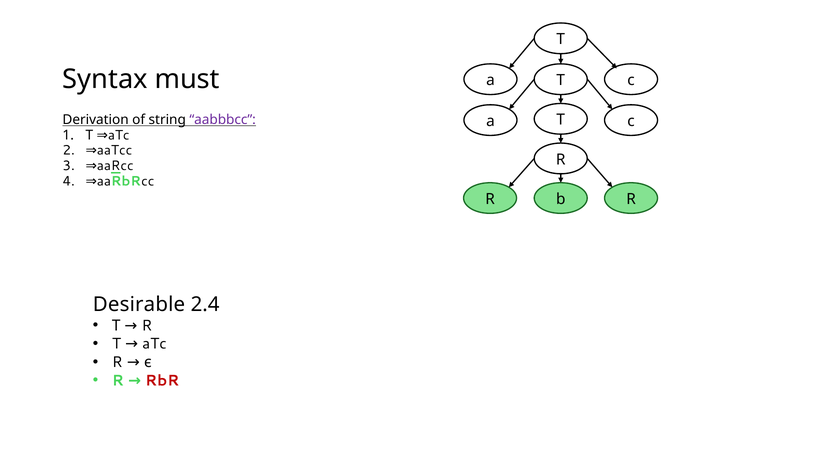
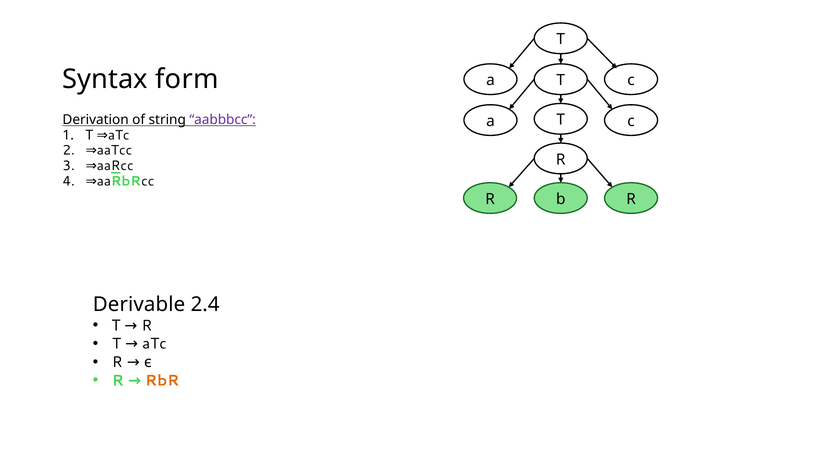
must: must -> form
Desirable: Desirable -> Derivable
RbR colour: red -> orange
